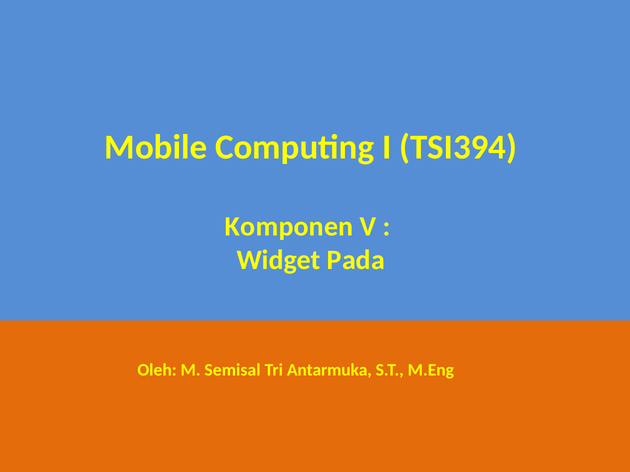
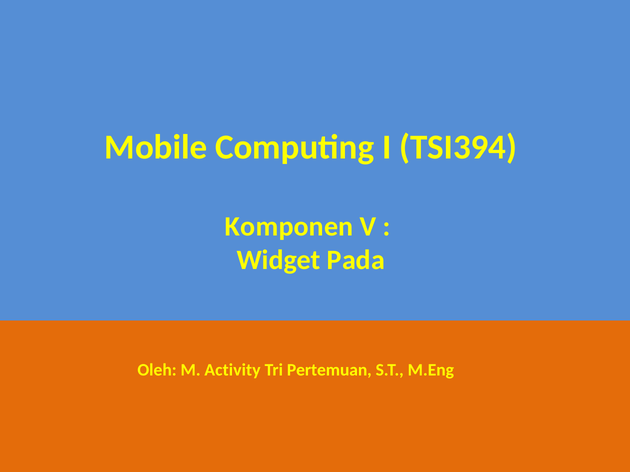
Semisal: Semisal -> Activity
Antarmuka: Antarmuka -> Pertemuan
